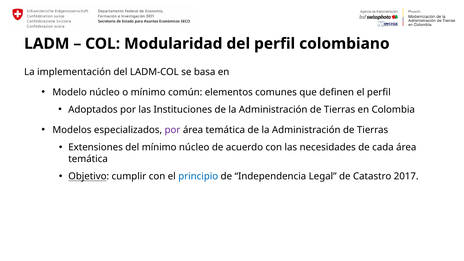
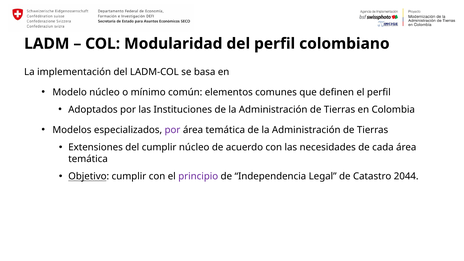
del mínimo: mínimo -> cumplir
principio colour: blue -> purple
2017: 2017 -> 2044
